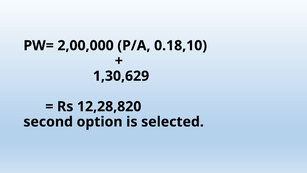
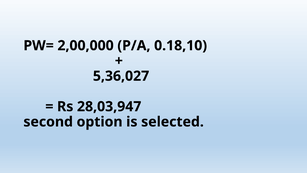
1,30,629: 1,30,629 -> 5,36,027
12,28,820: 12,28,820 -> 28,03,947
